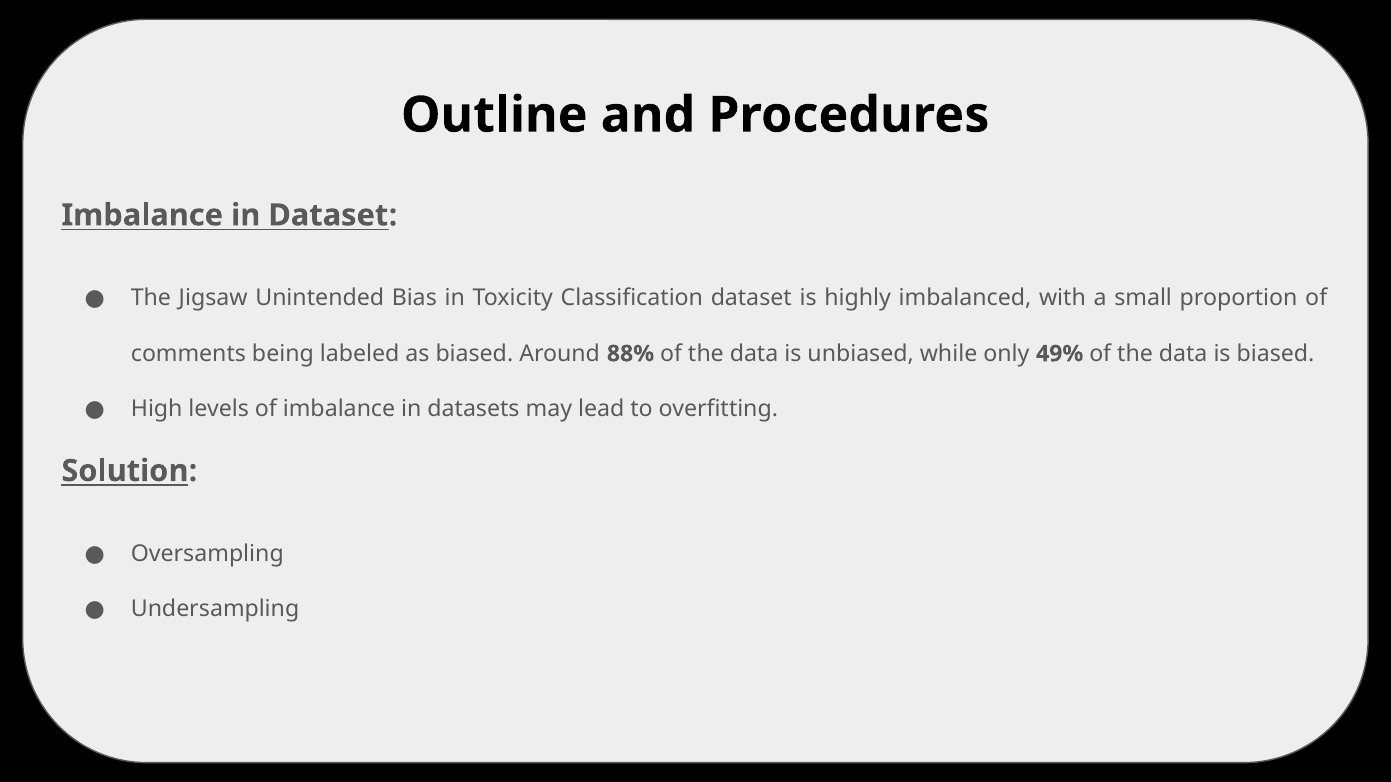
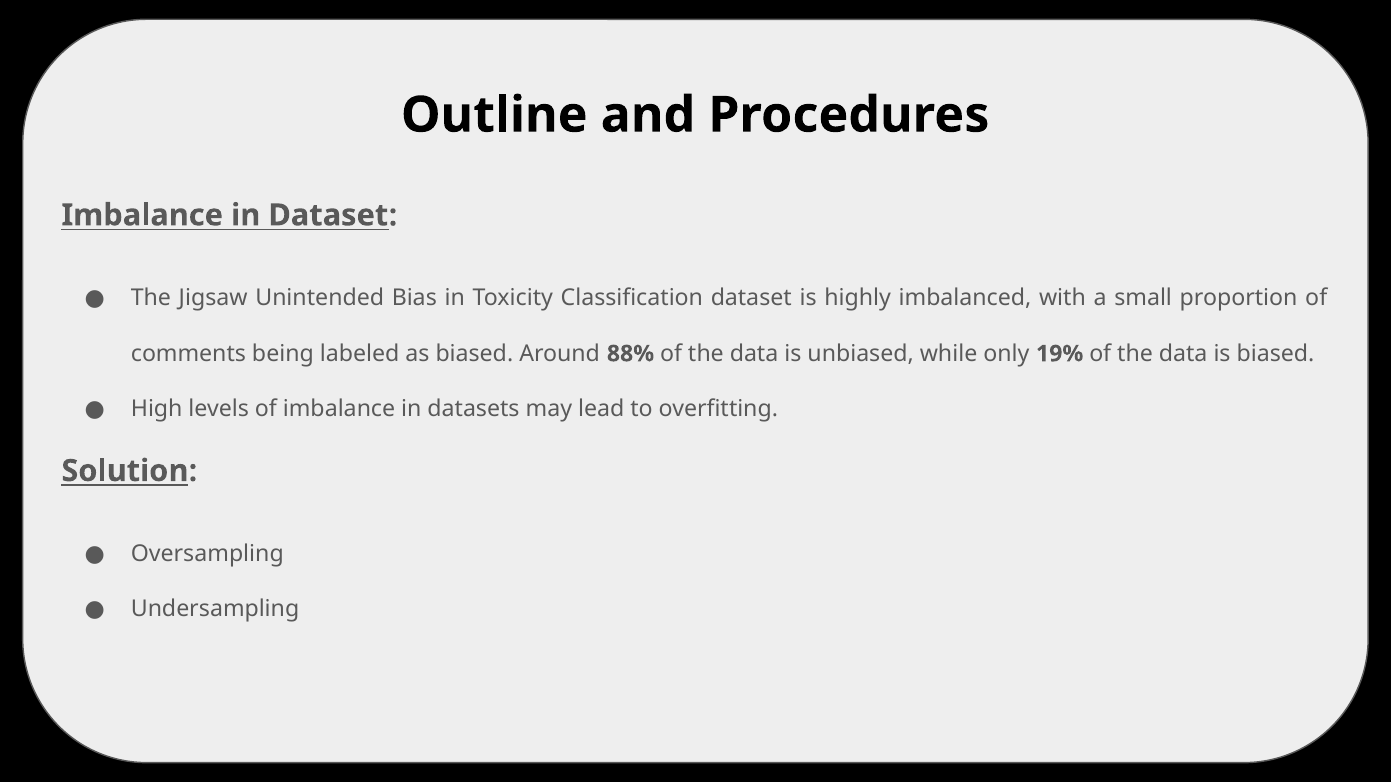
49%: 49% -> 19%
